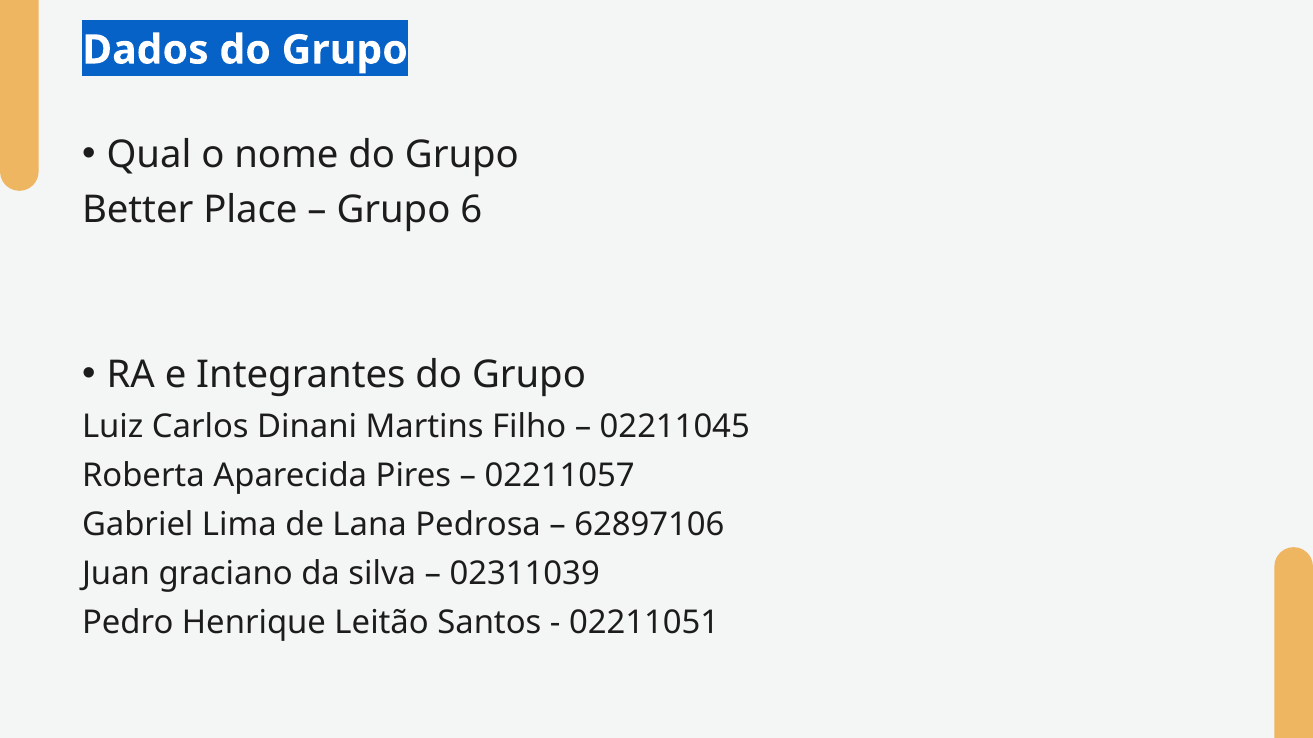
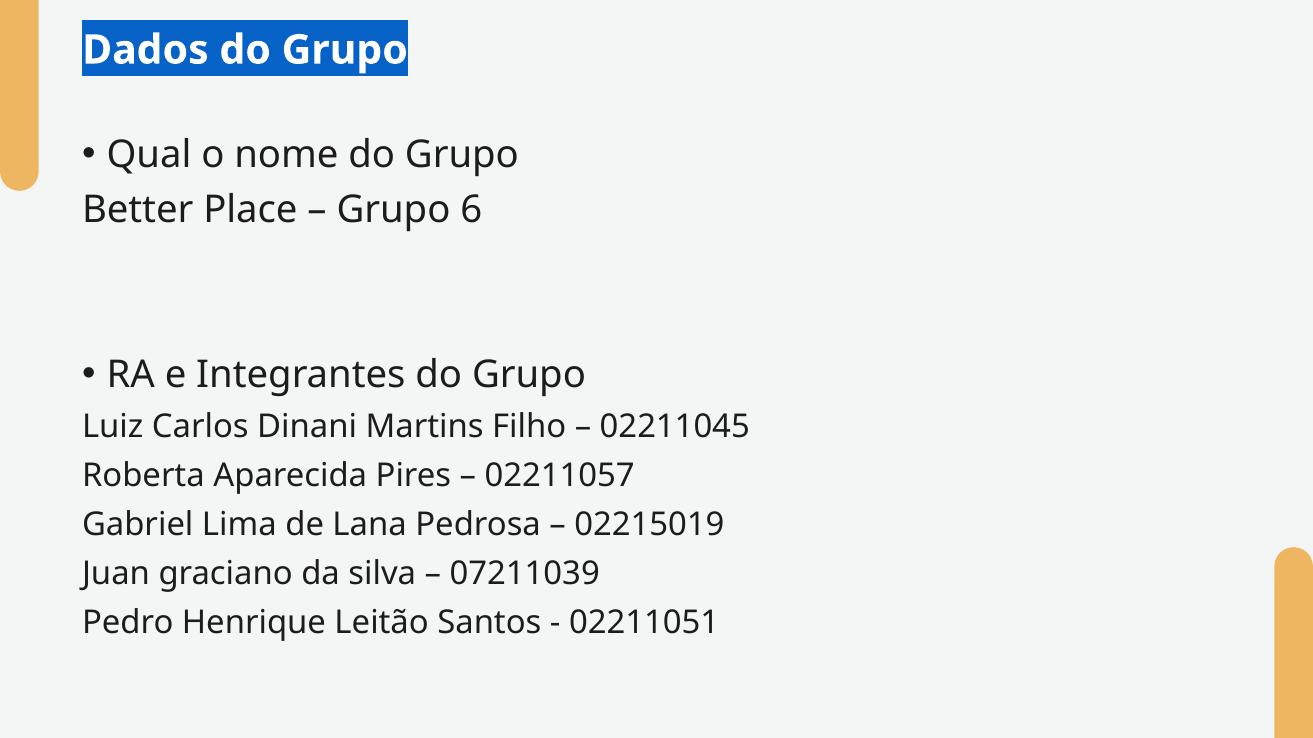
62897106: 62897106 -> 02215019
02311039: 02311039 -> 07211039
